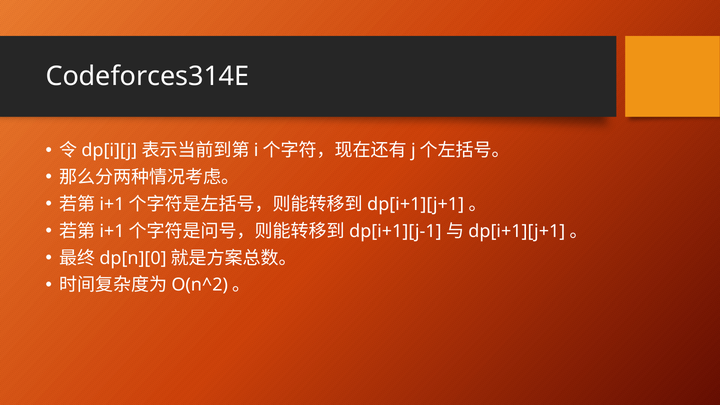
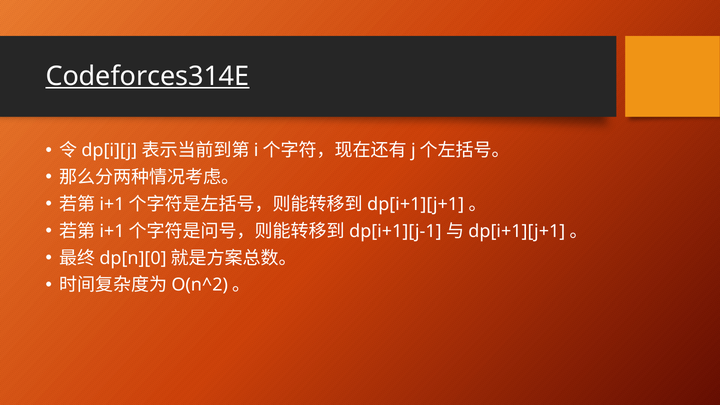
Codeforces314E underline: none -> present
